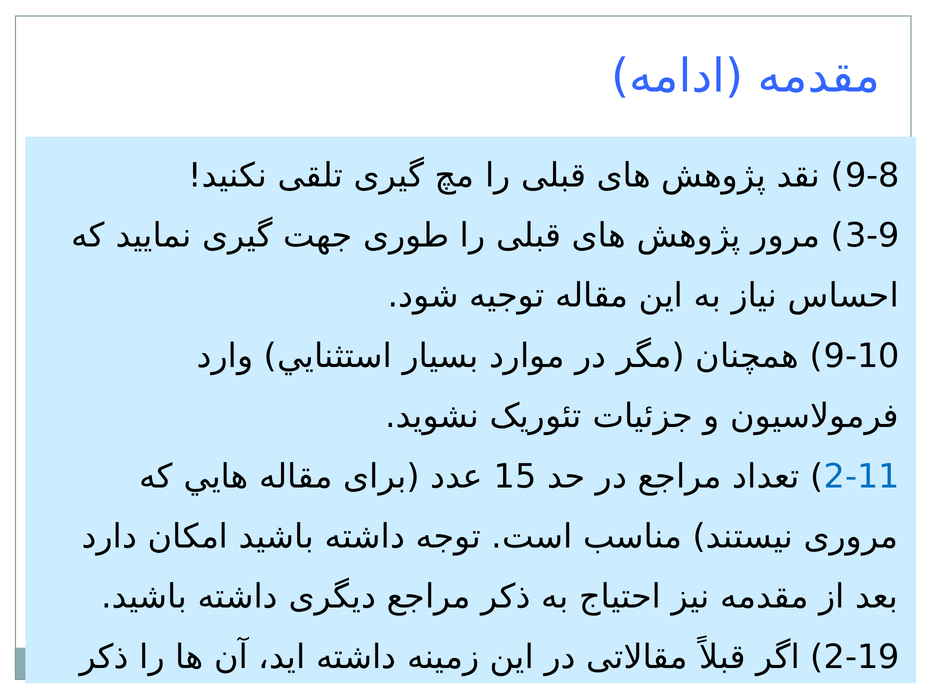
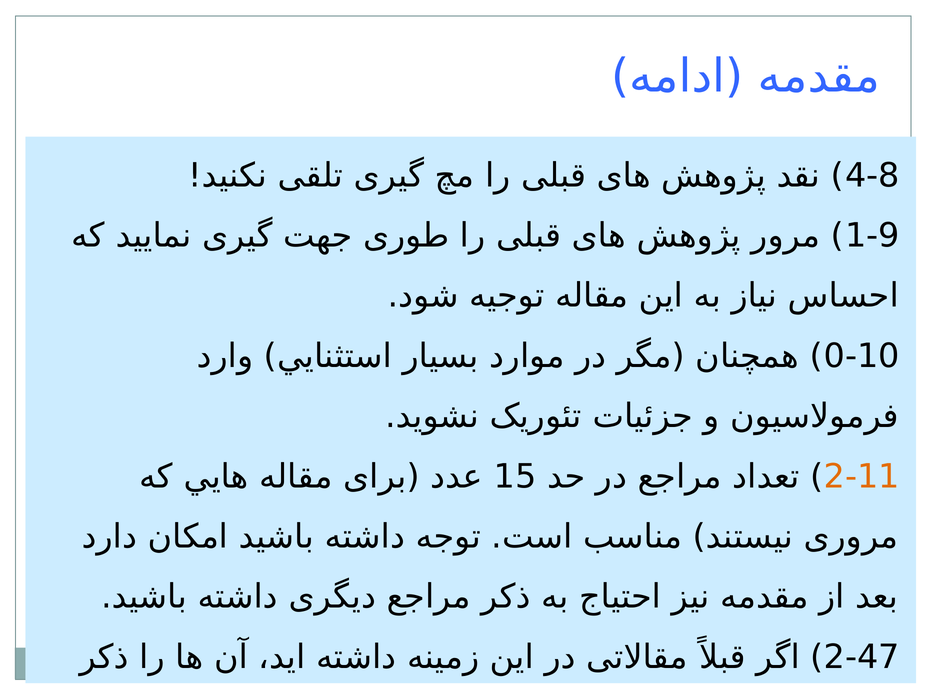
9-8: 9-8 -> 4-8
3-9: 3-9 -> 1-9
9-10: 9-10 -> 0-10
2-11 colour: blue -> orange
2-19: 2-19 -> 2-47
